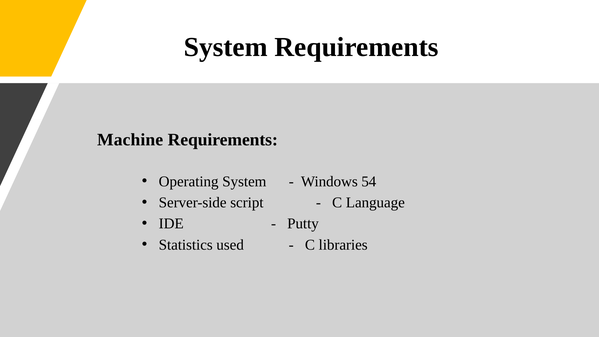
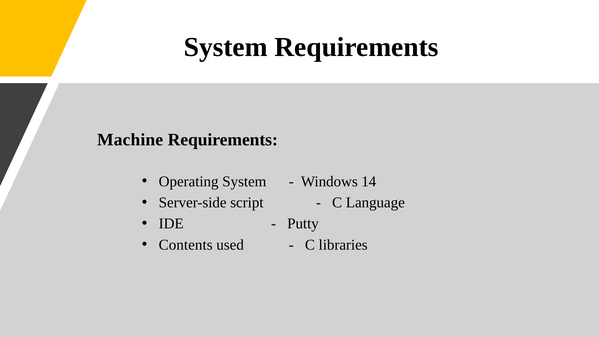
54: 54 -> 14
Statistics: Statistics -> Contents
